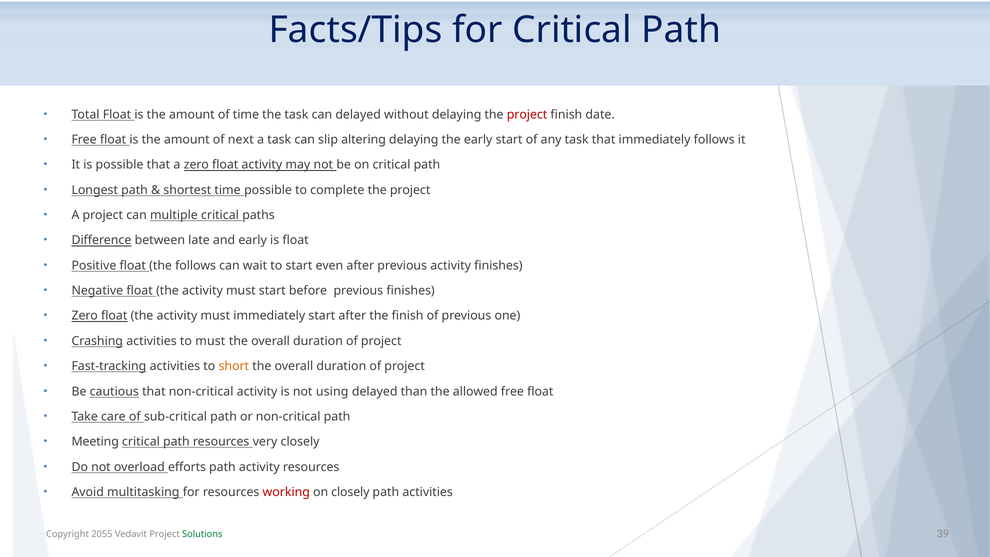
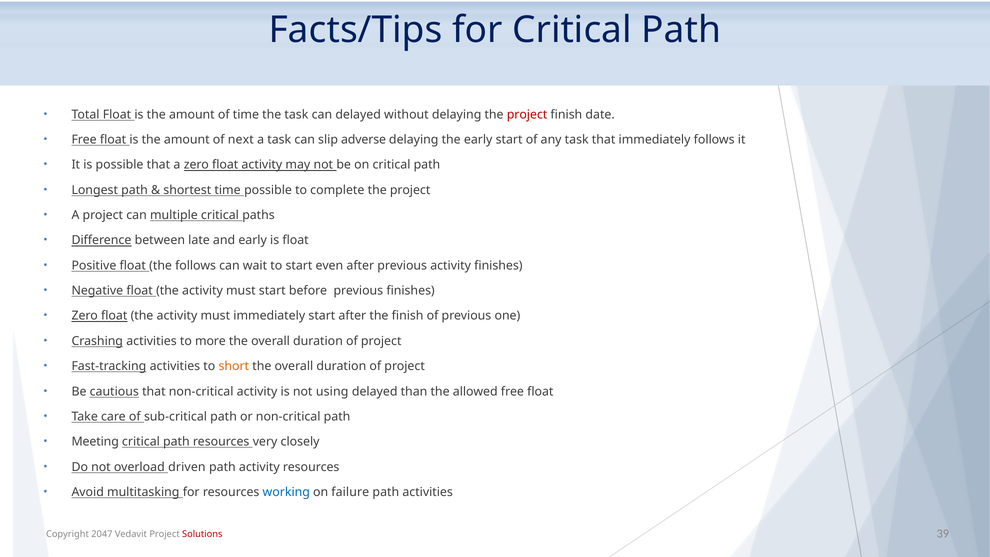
altering: altering -> adverse
to must: must -> more
efforts: efforts -> driven
working colour: red -> blue
on closely: closely -> failure
2055: 2055 -> 2047
Solutions colour: green -> red
